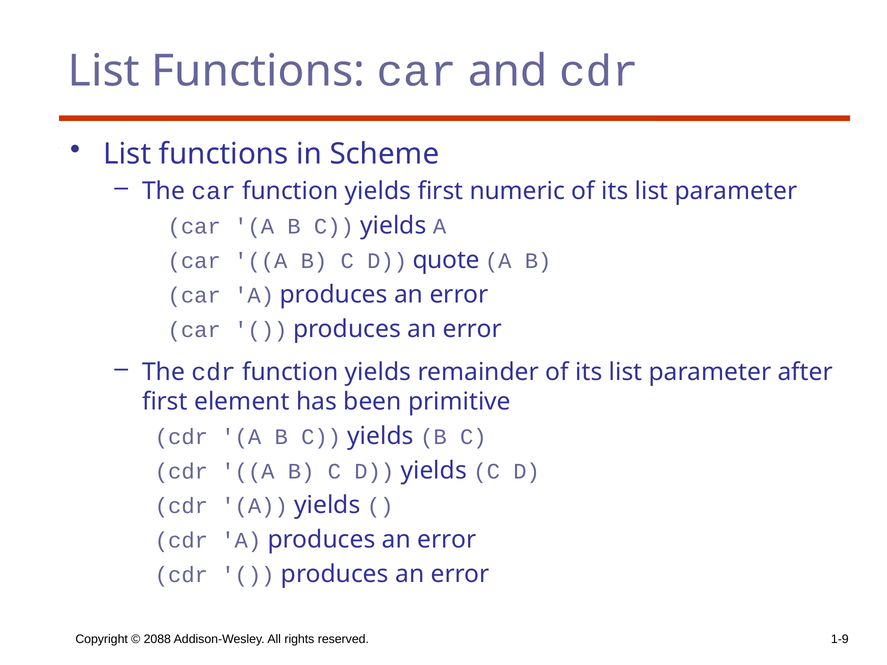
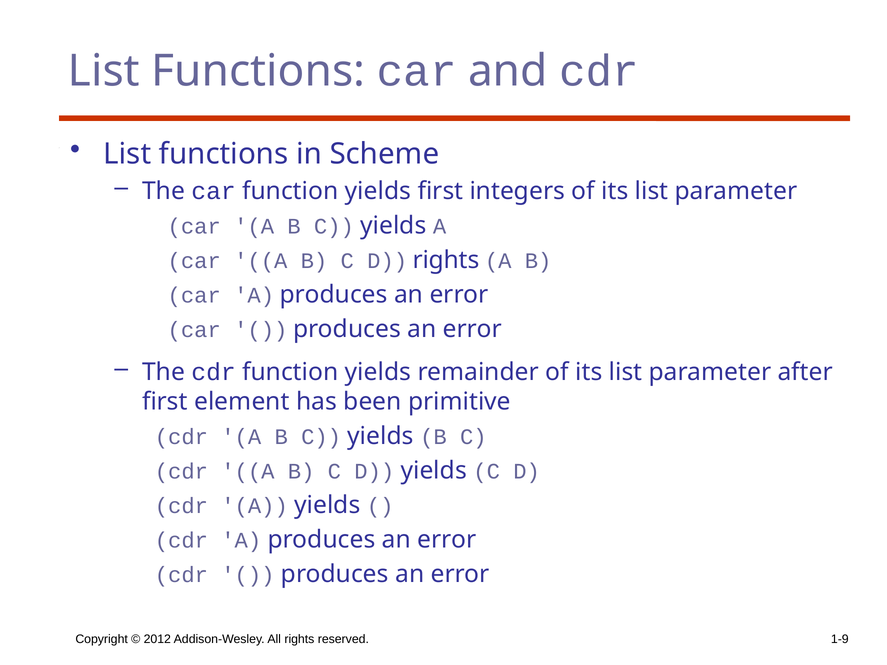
numeric: numeric -> integers
D quote: quote -> rights
2088: 2088 -> 2012
